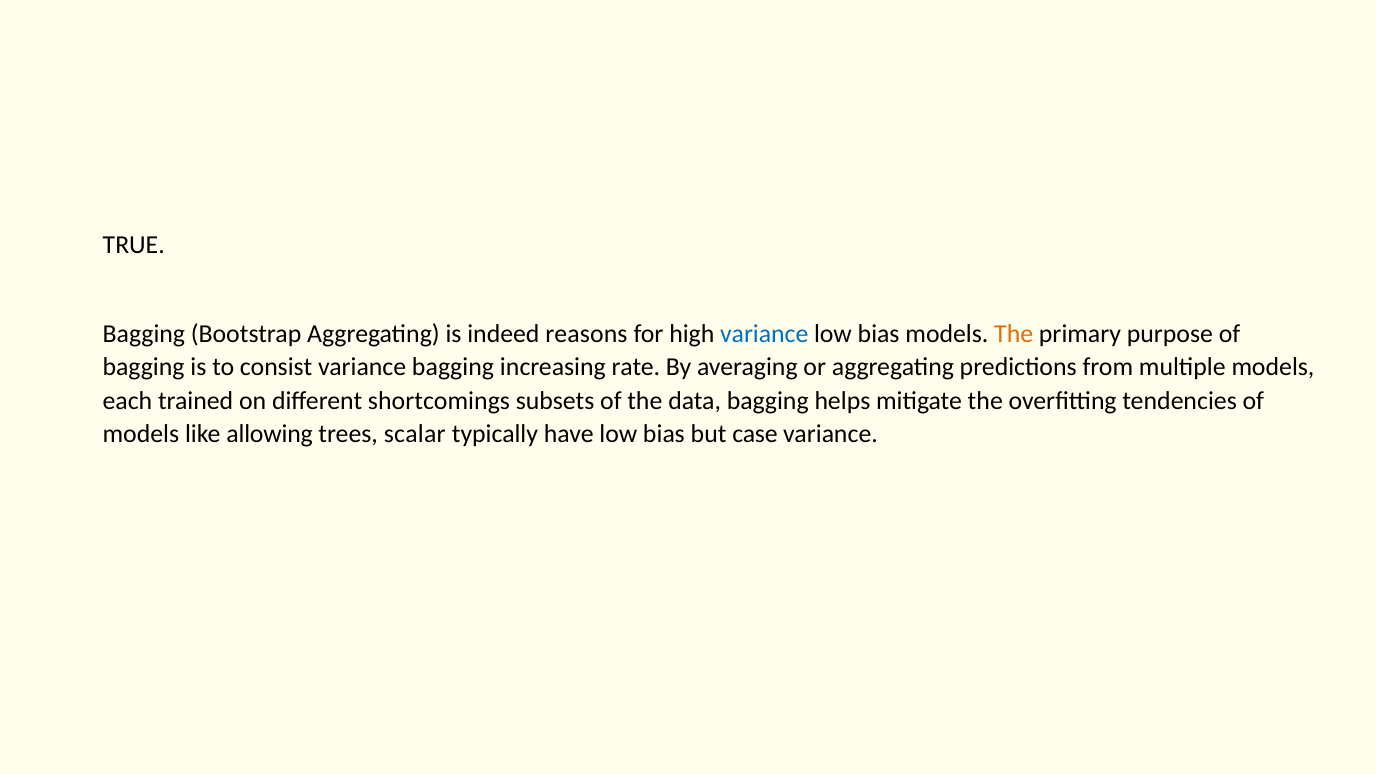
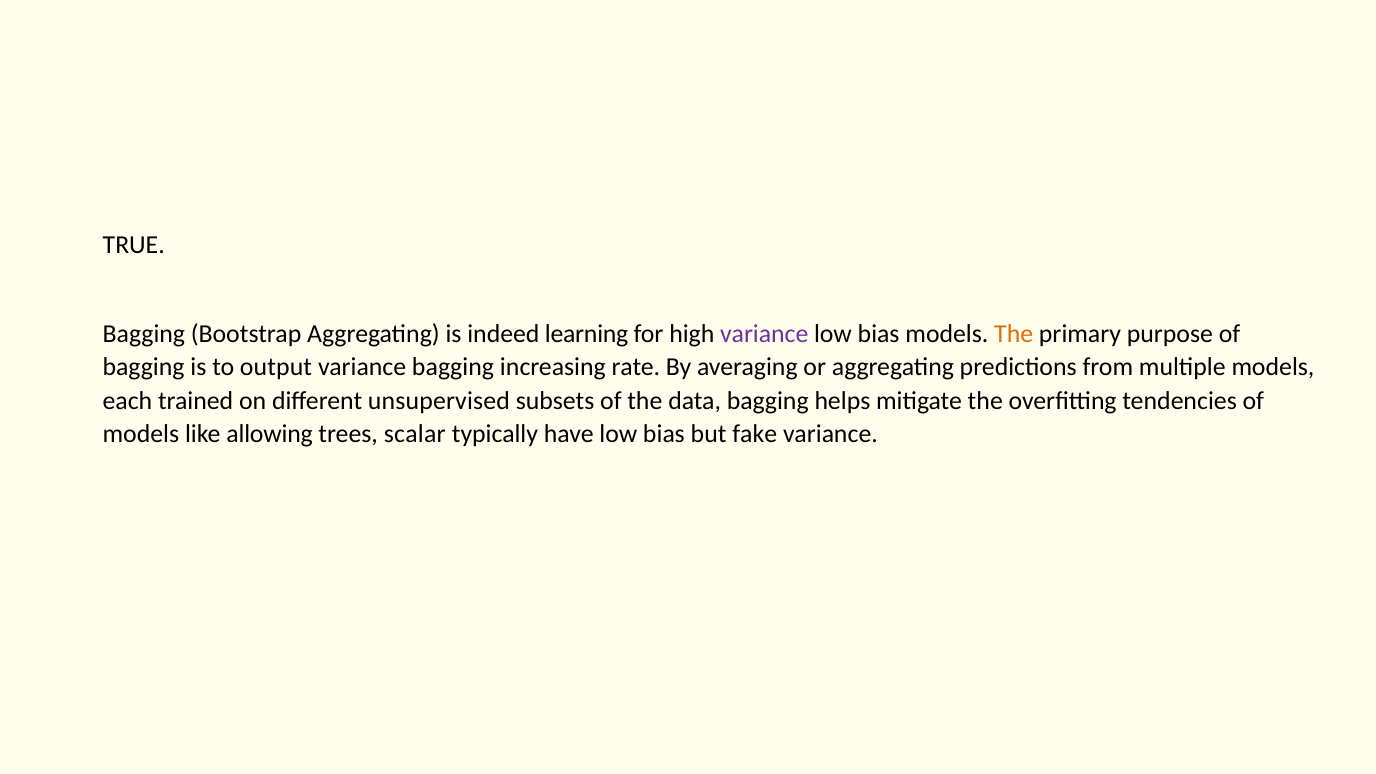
reasons: reasons -> learning
variance at (764, 334) colour: blue -> purple
consist: consist -> output
shortcomings: shortcomings -> unsupervised
case: case -> fake
